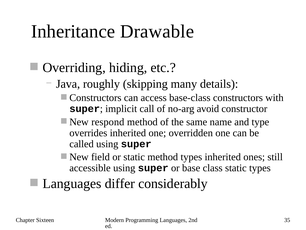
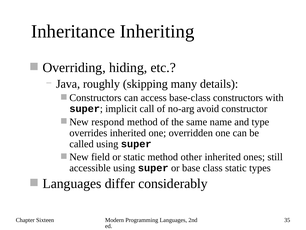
Drawable: Drawable -> Inheriting
method types: types -> other
